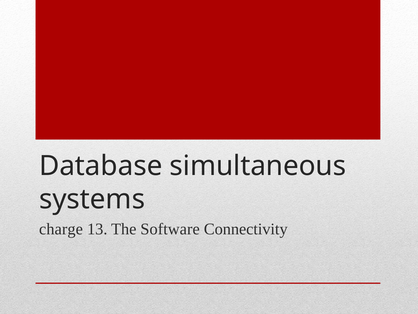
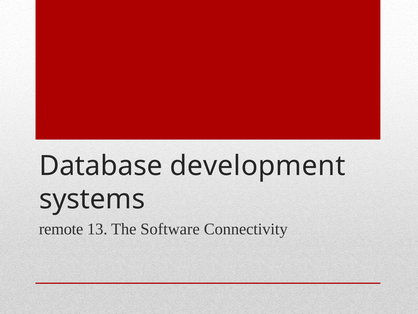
simultaneous: simultaneous -> development
charge: charge -> remote
